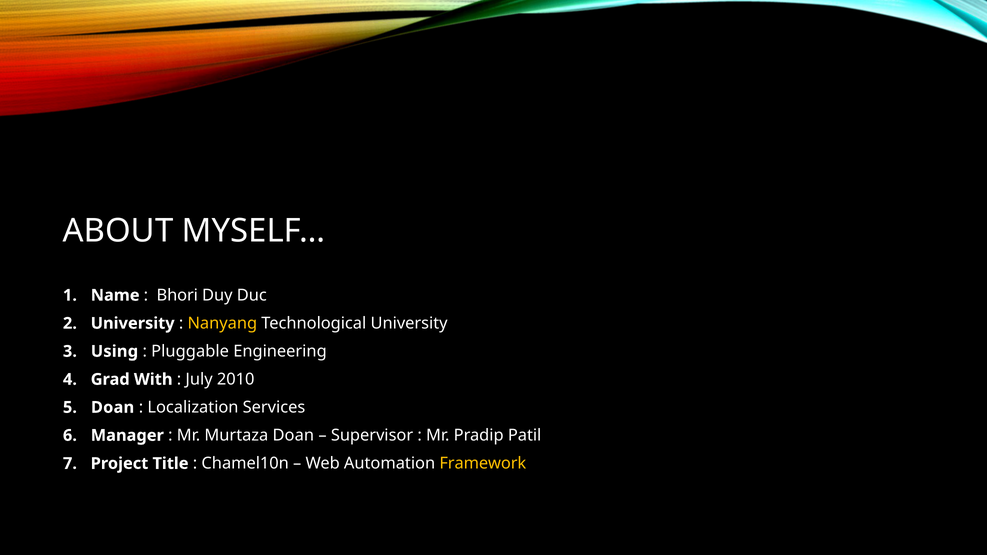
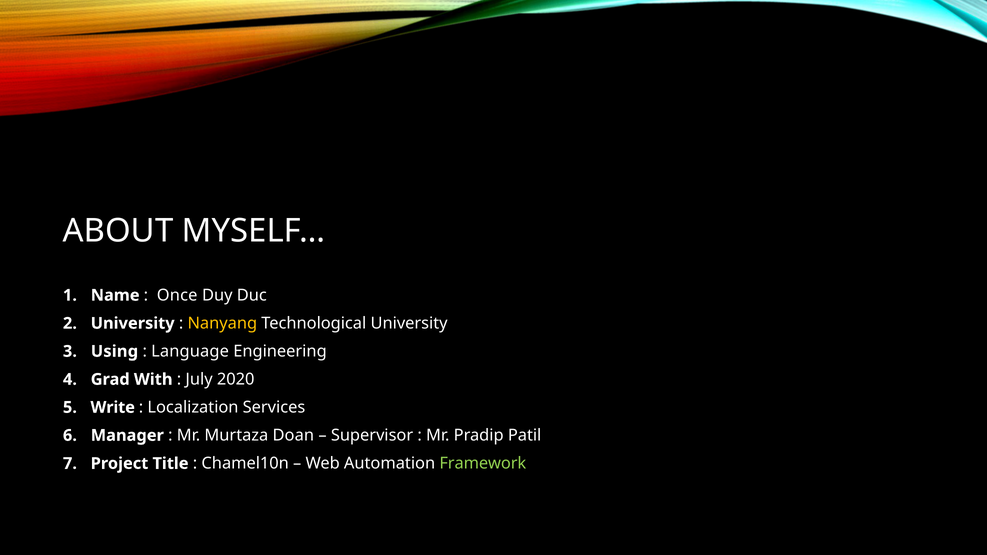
Bhori: Bhori -> Once
Pluggable: Pluggable -> Language
2010: 2010 -> 2020
Doan at (113, 408): Doan -> Write
Framework colour: yellow -> light green
